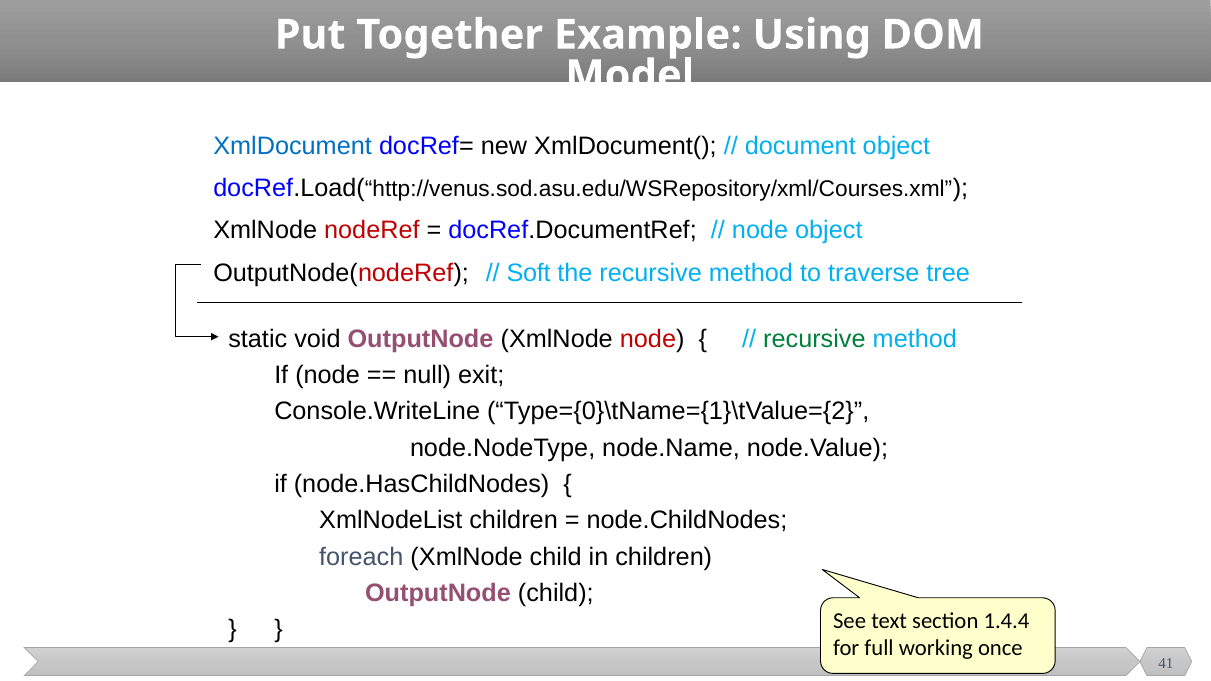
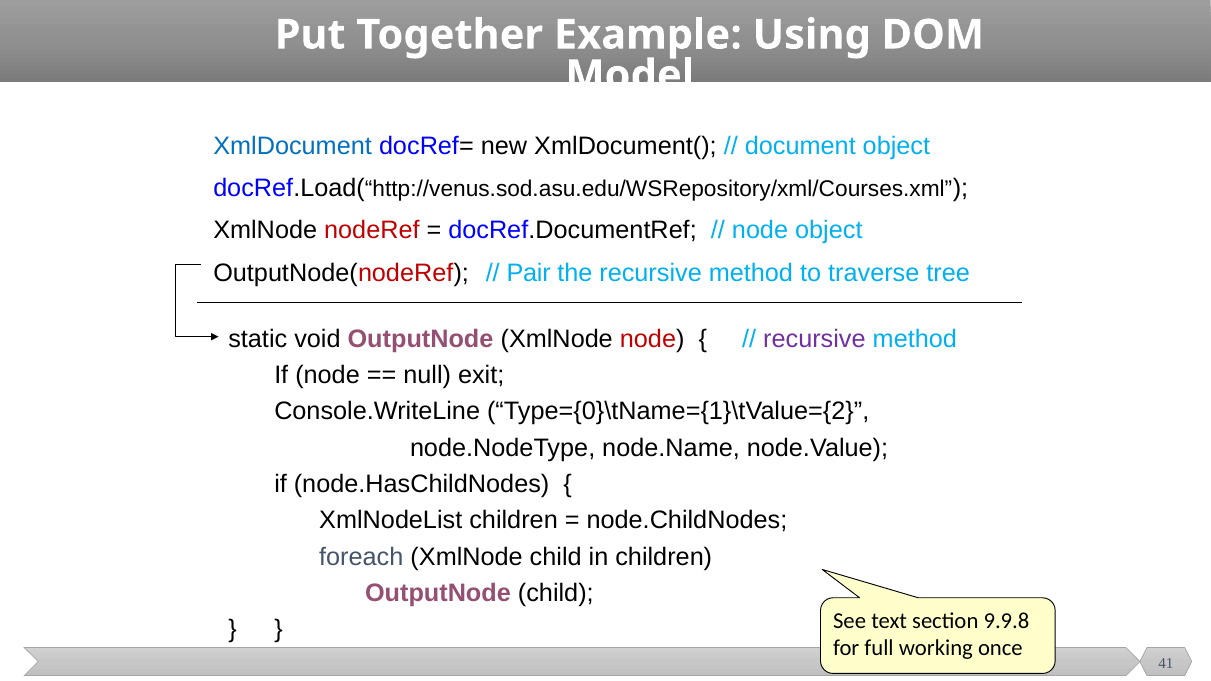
Soft: Soft -> Pair
recursive at (814, 339) colour: green -> purple
1.4.4: 1.4.4 -> 9.9.8
